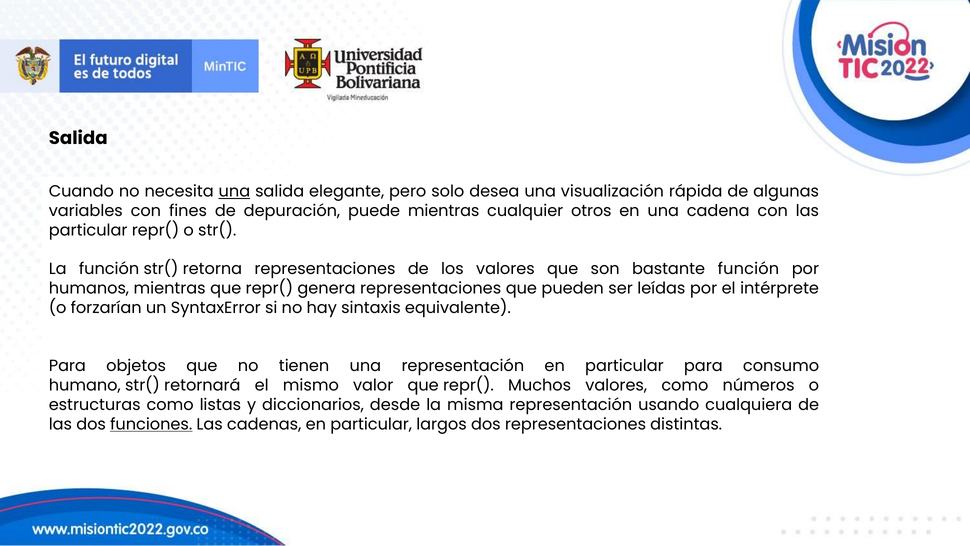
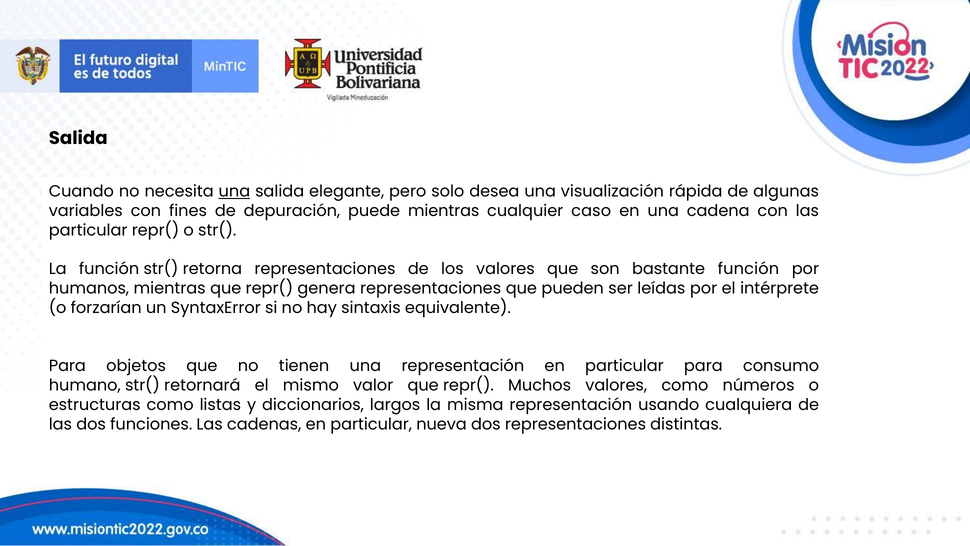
otros: otros -> caso
desde: desde -> largos
funciones underline: present -> none
largos: largos -> nueva
